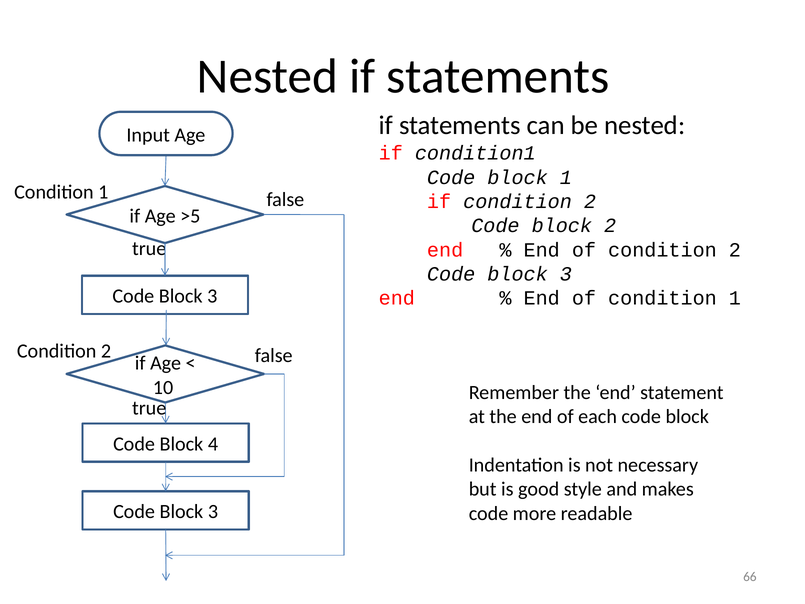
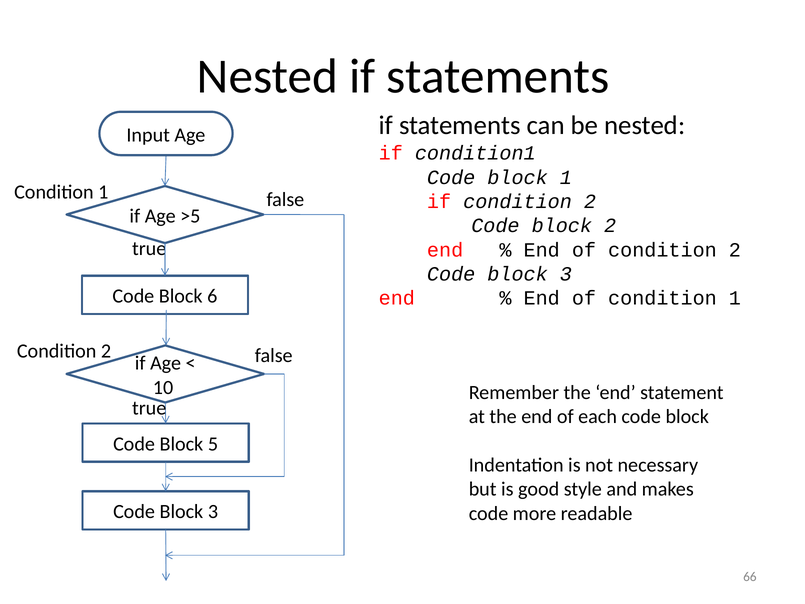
3 at (212, 296): 3 -> 6
4: 4 -> 5
